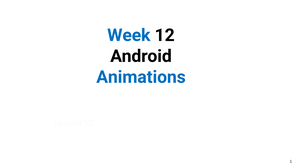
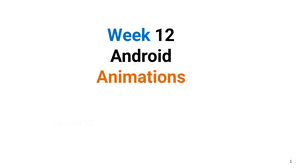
Animations colour: blue -> orange
